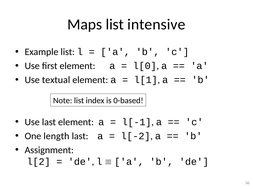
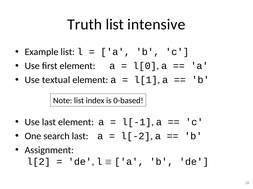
Maps: Maps -> Truth
length: length -> search
